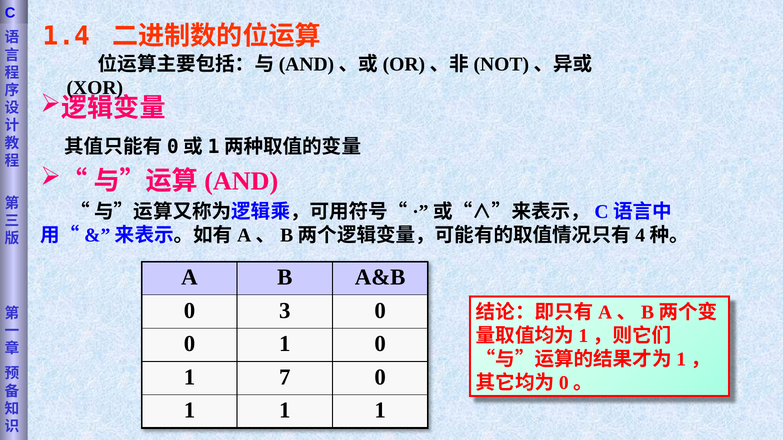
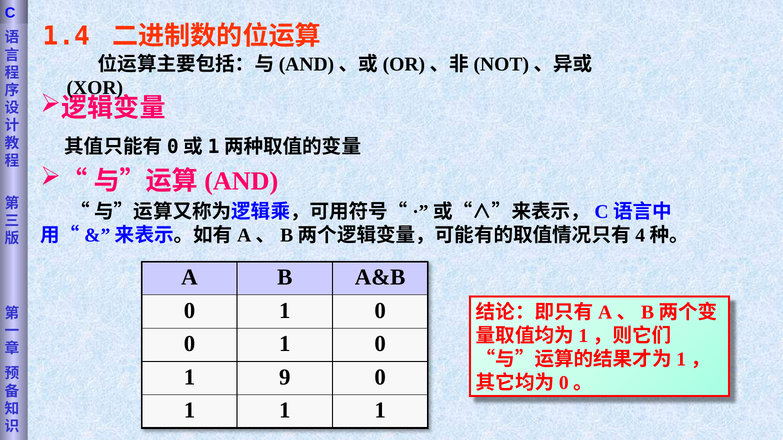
3 at (285, 311): 3 -> 1
7: 7 -> 9
